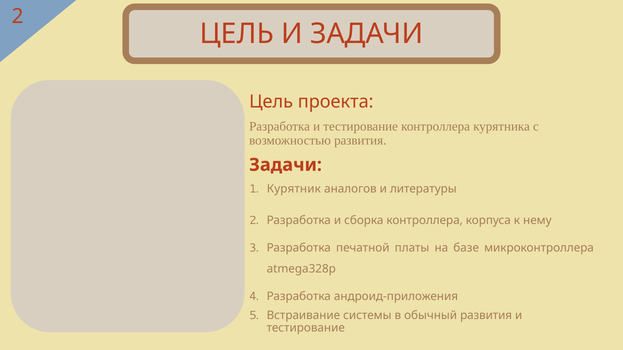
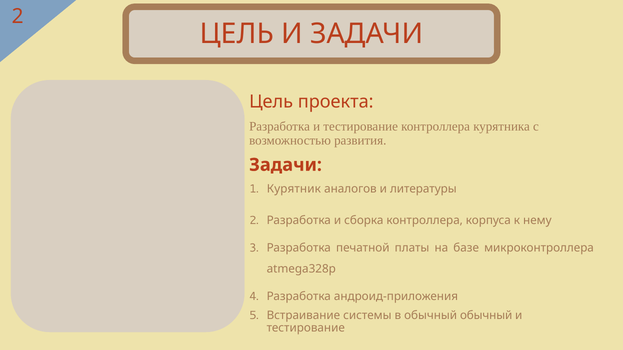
обычный развития: развития -> обычный
